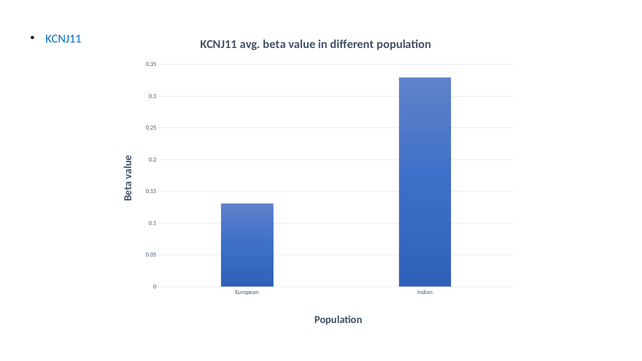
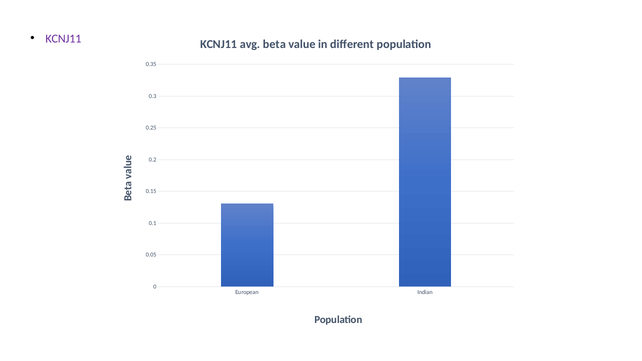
KCNJ11 at (63, 39) colour: blue -> purple
